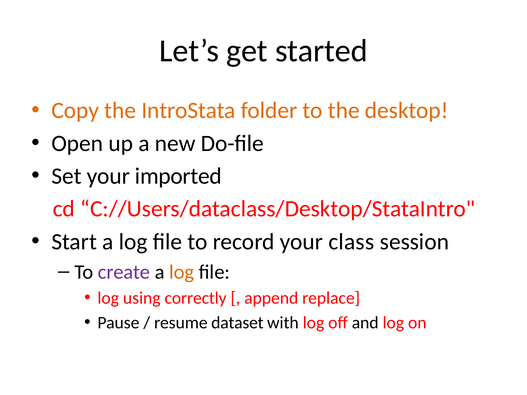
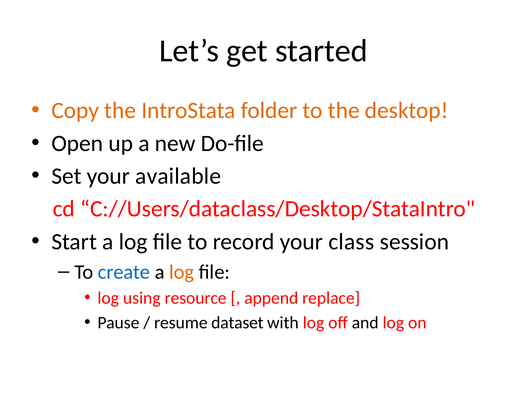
imported: imported -> available
create colour: purple -> blue
correctly: correctly -> resource
